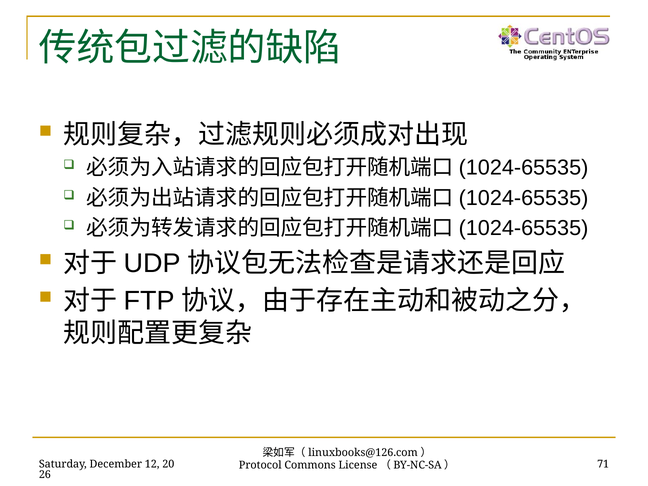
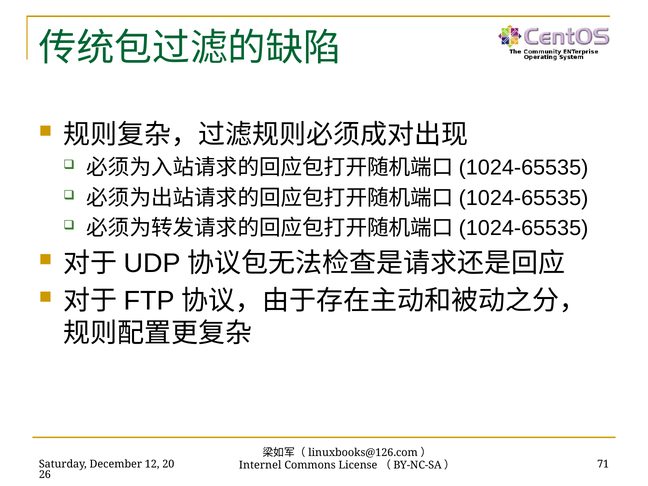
Protocol: Protocol -> Internel
